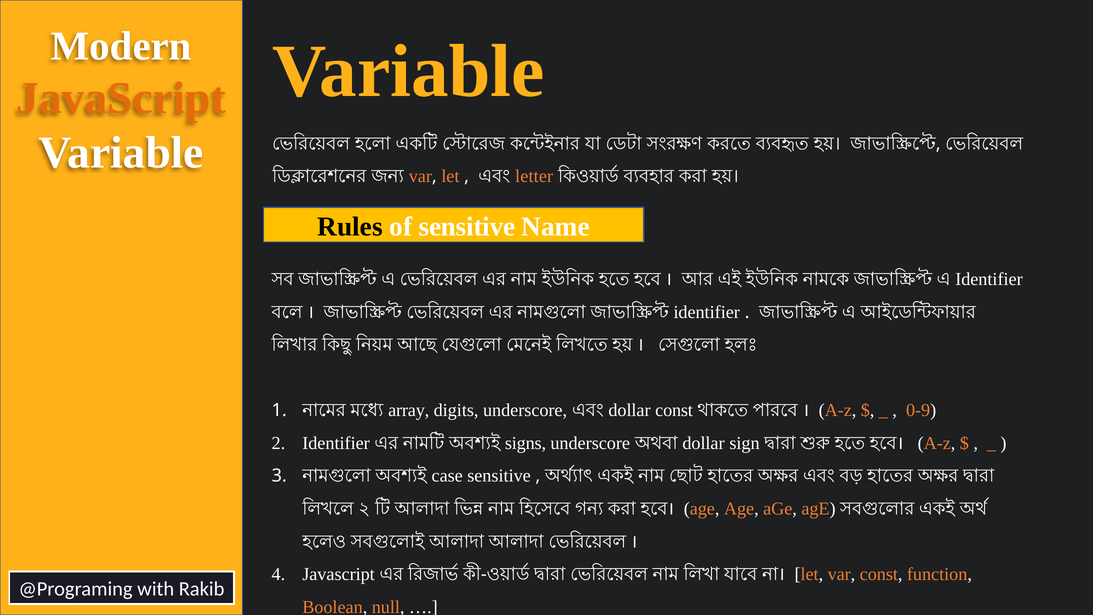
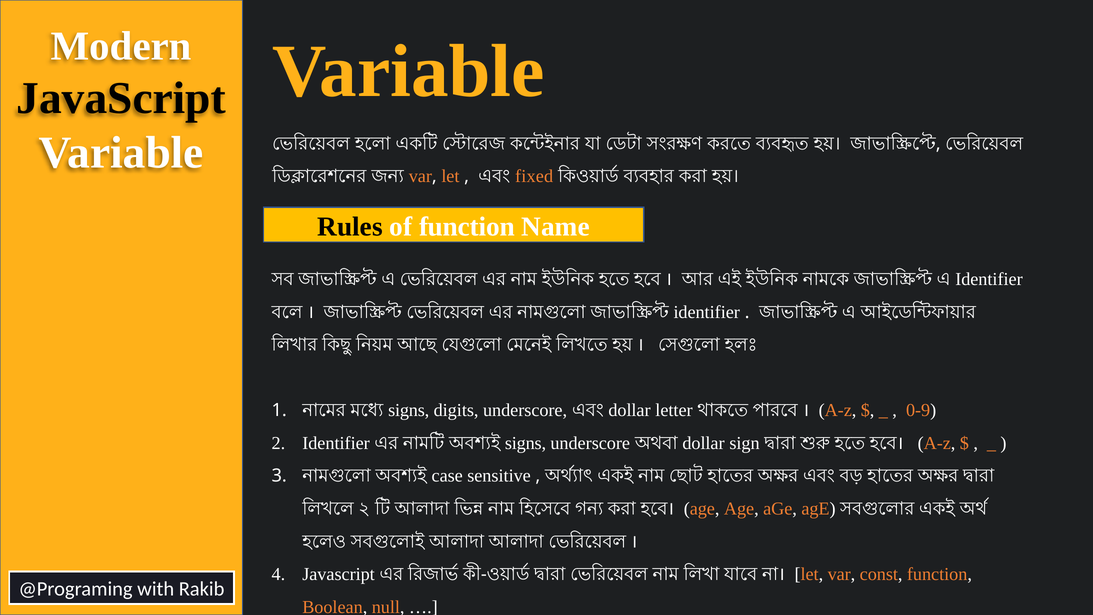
JavaScript at (121, 98) colour: orange -> black
letter: letter -> fixed
of sensitive: sensitive -> function
array at (409, 410): array -> signs
dollar const: const -> letter
